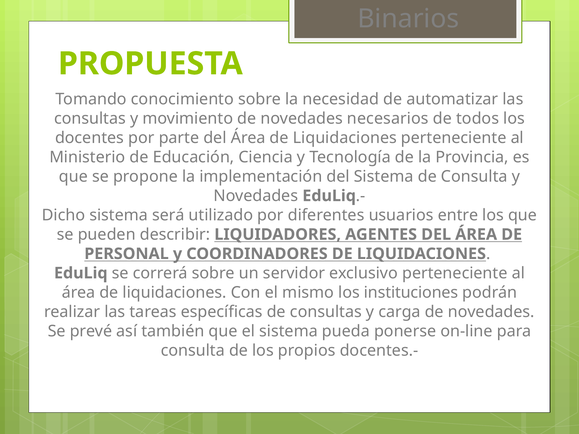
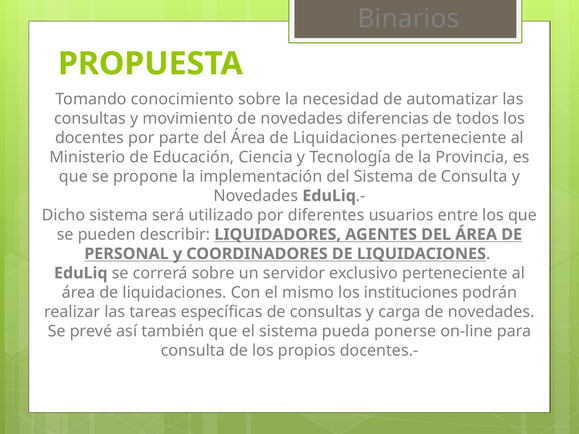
necesarios: necesarios -> diferencias
